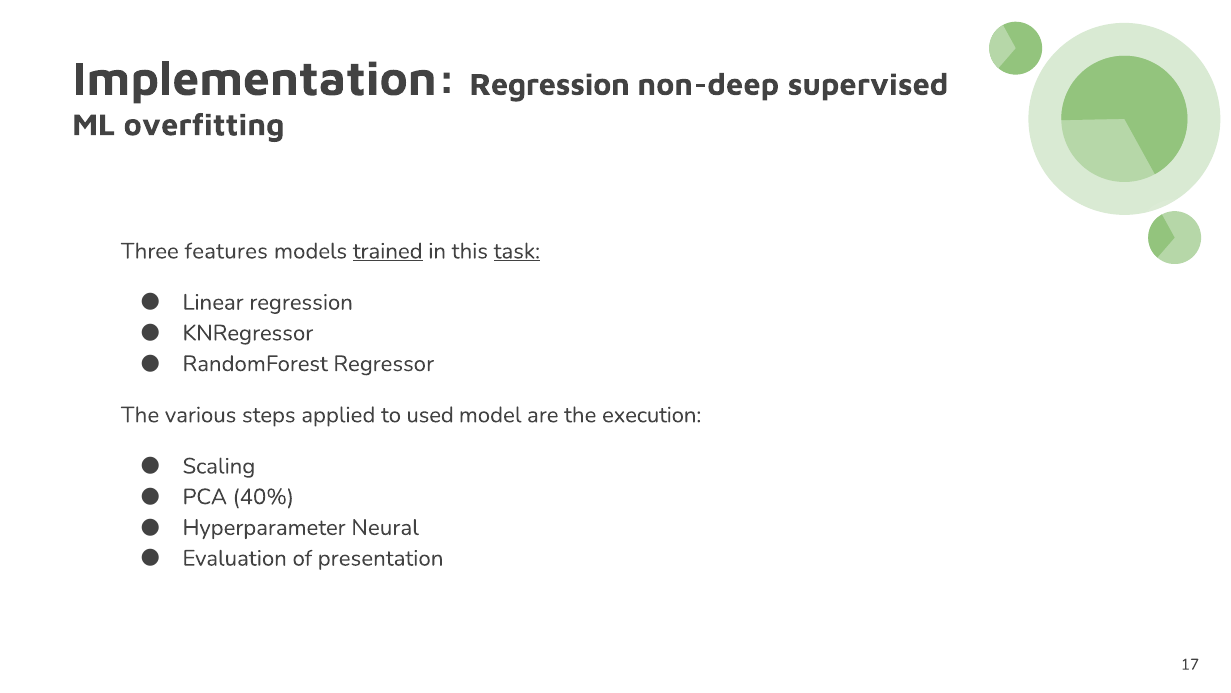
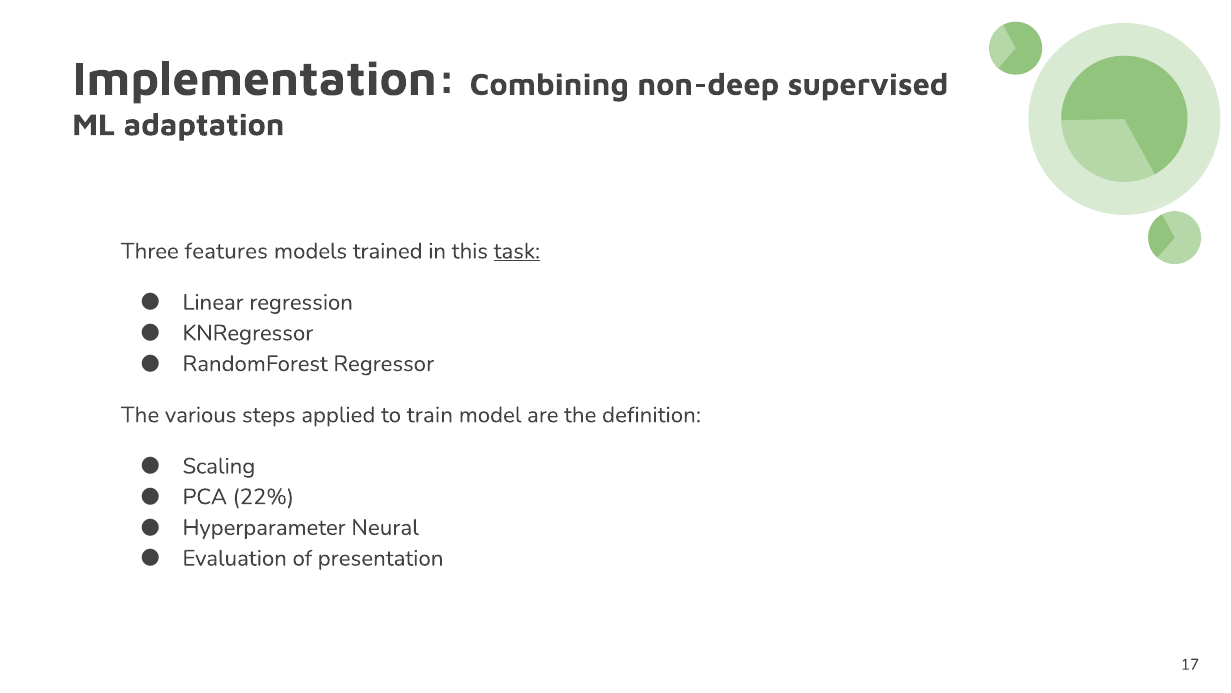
Implementation Regression: Regression -> Combining
overfitting: overfitting -> adaptation
trained underline: present -> none
used: used -> train
execution: execution -> definition
40%: 40% -> 22%
